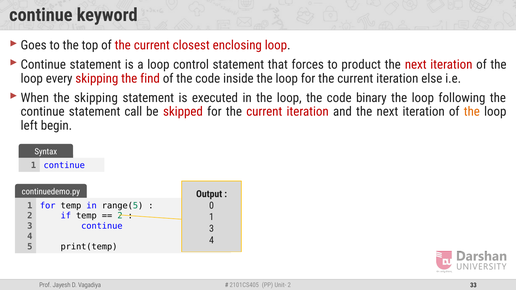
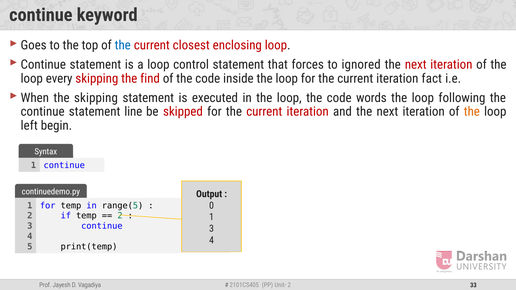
the at (123, 45) colour: red -> blue
product: product -> ignored
else: else -> fact
binary: binary -> words
call: call -> line
